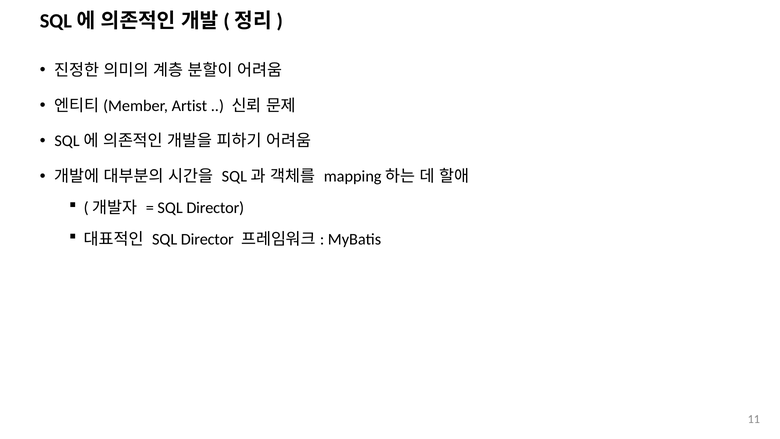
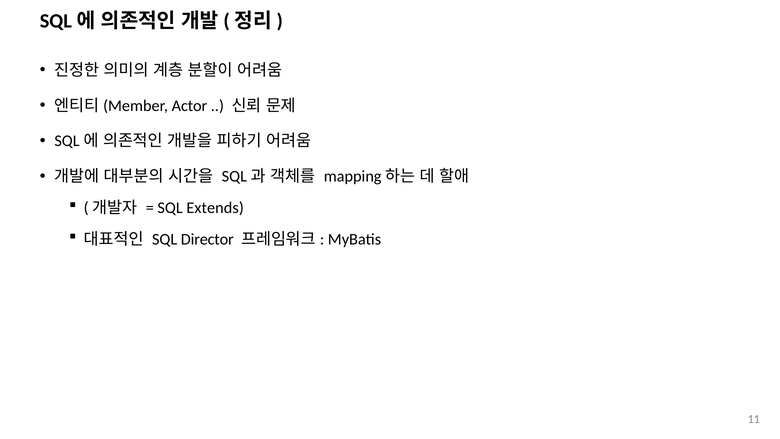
Artist: Artist -> Actor
Director at (215, 208): Director -> Extends
